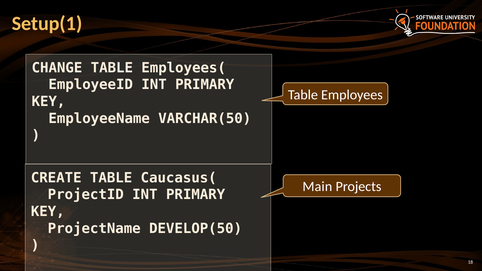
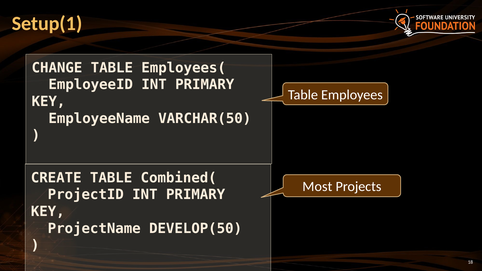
Caucasus(: Caucasus( -> Combined(
Main: Main -> Most
